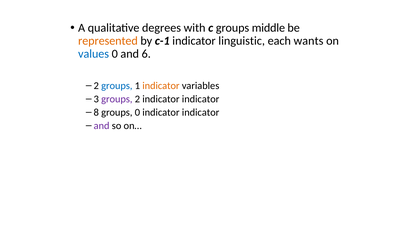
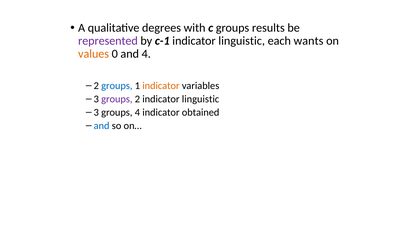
middle: middle -> results
represented colour: orange -> purple
values colour: blue -> orange
and 6: 6 -> 4
2 indicator indicator: indicator -> linguistic
8 at (96, 112): 8 -> 3
groups 0: 0 -> 4
indicator at (201, 112): indicator -> obtained
and at (102, 126) colour: purple -> blue
